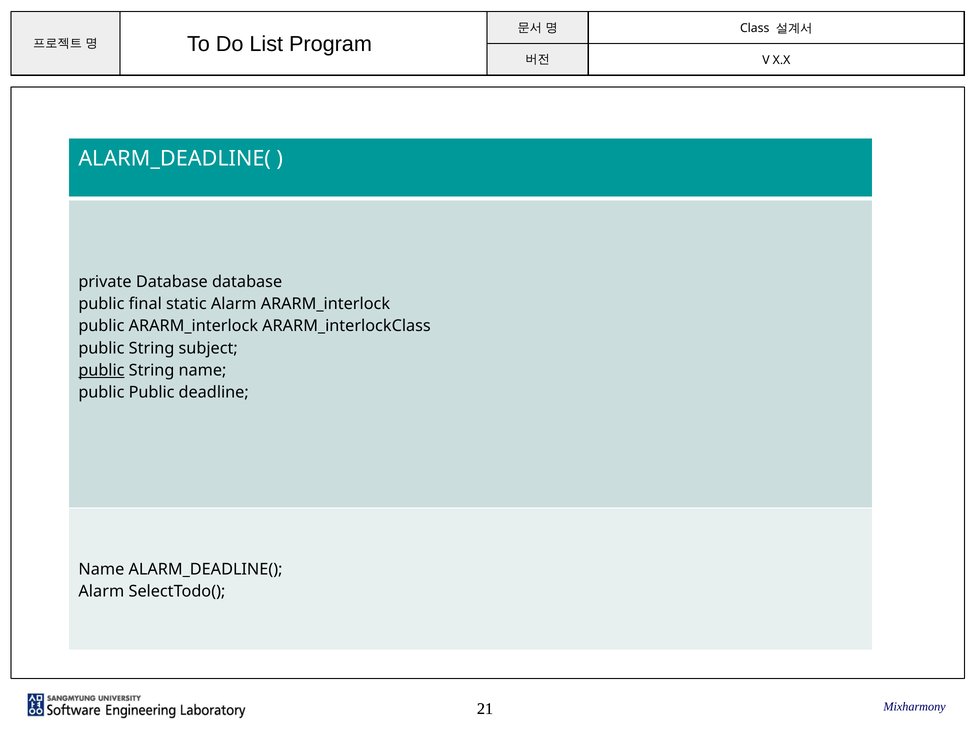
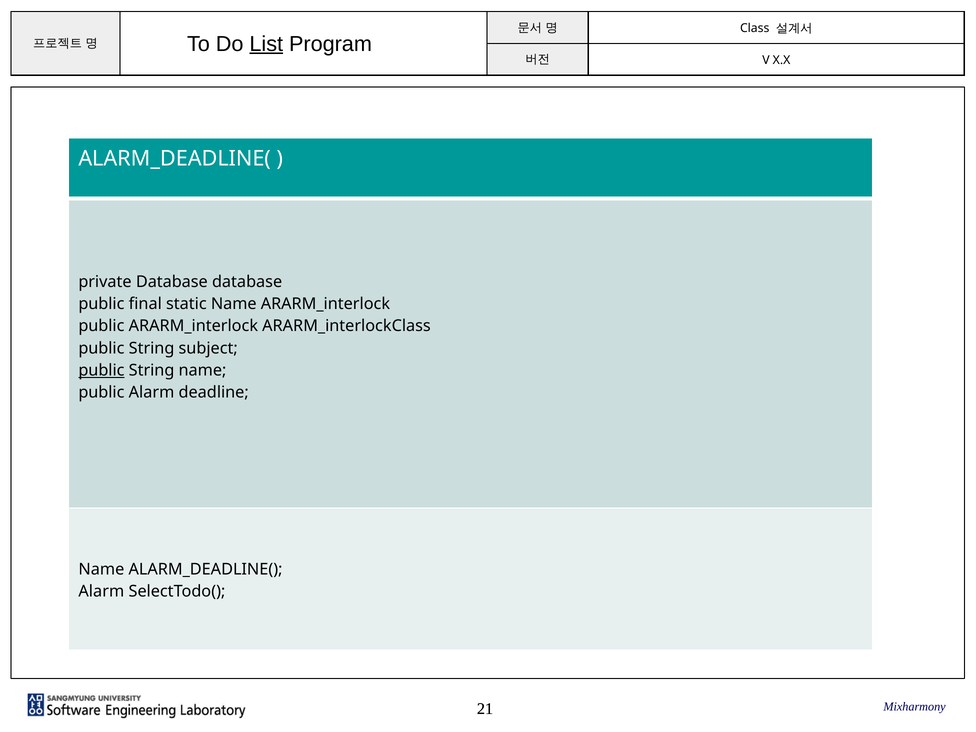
List underline: none -> present
static Alarm: Alarm -> Name
public Public: Public -> Alarm
